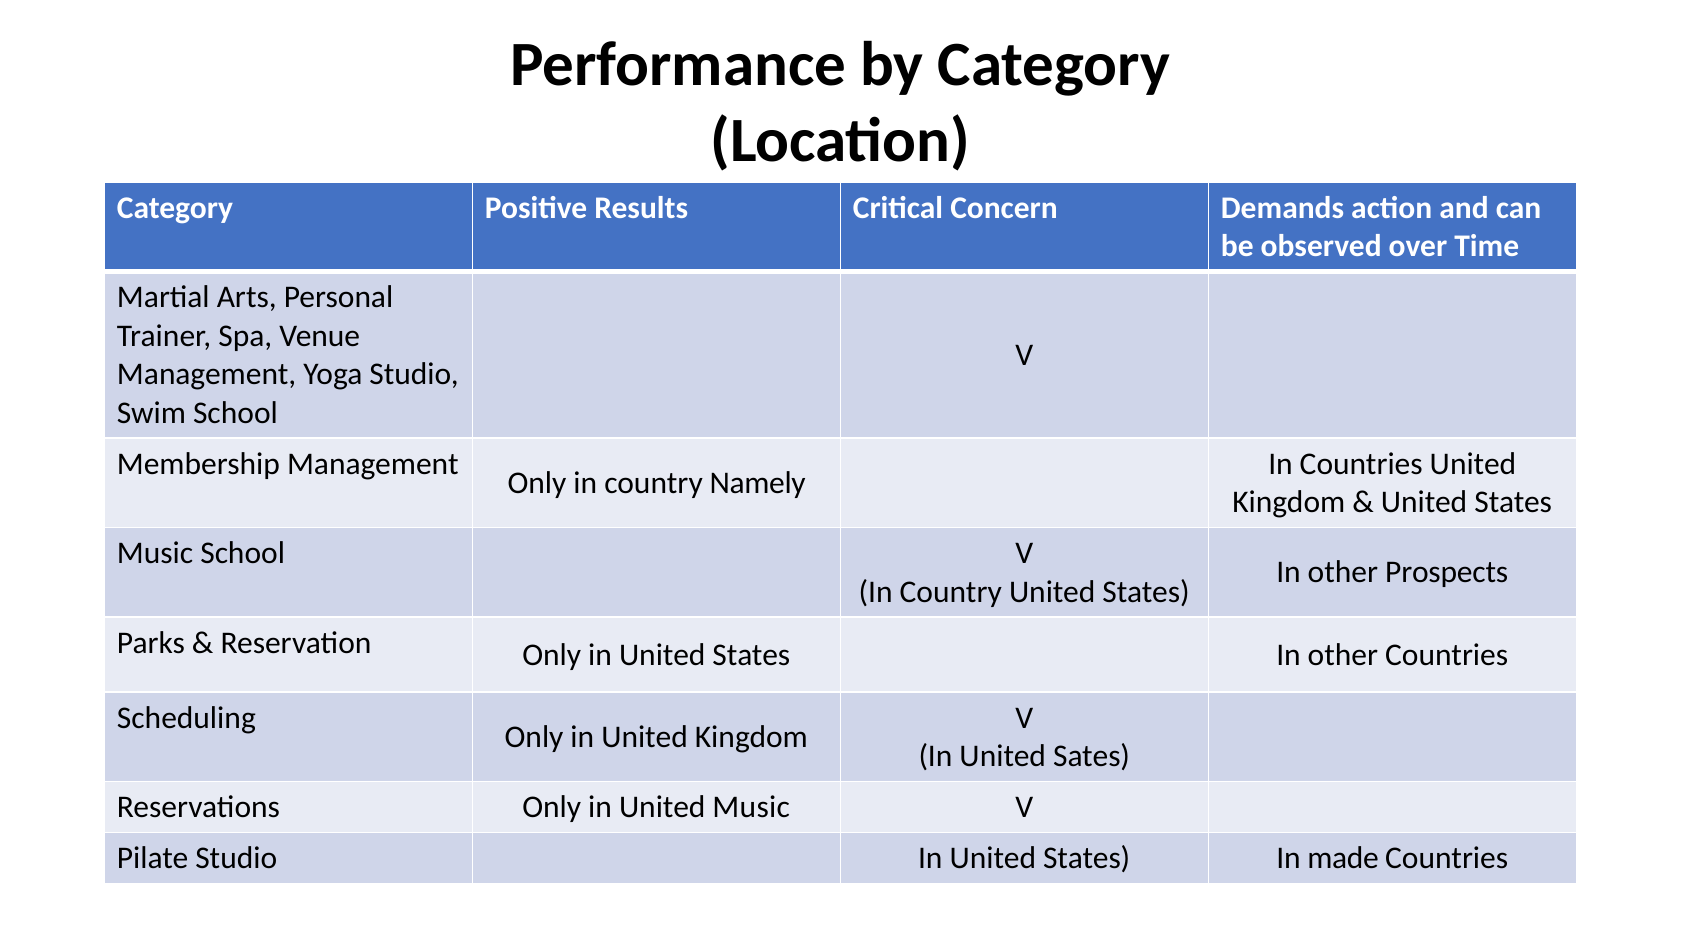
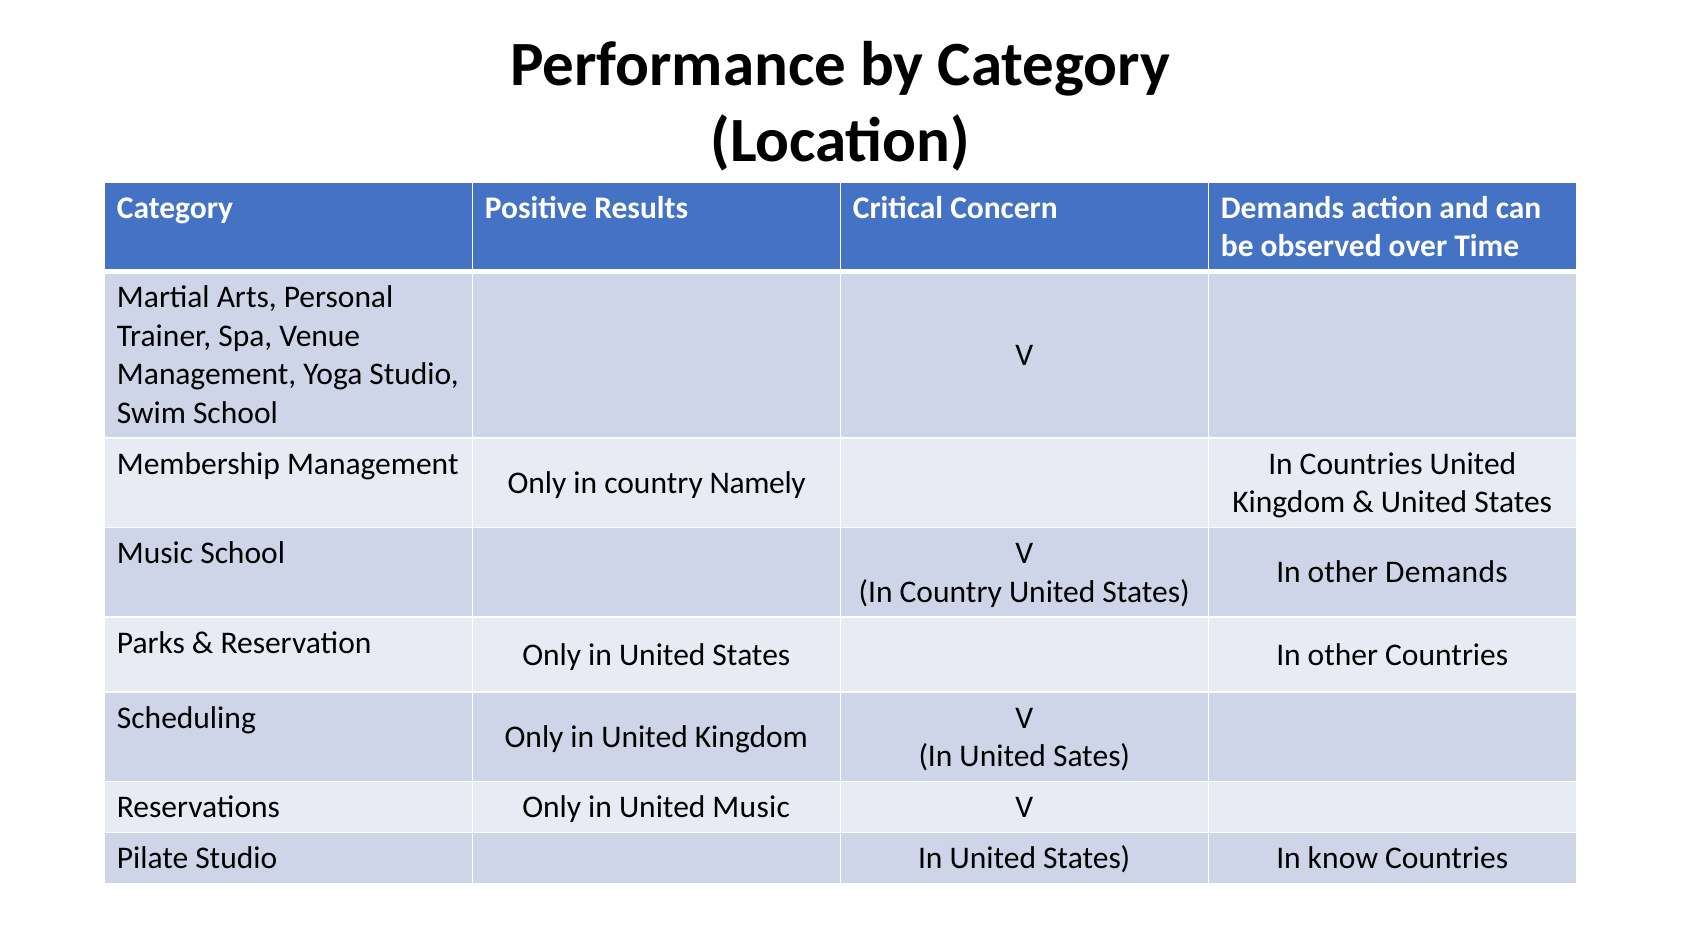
other Prospects: Prospects -> Demands
made: made -> know
